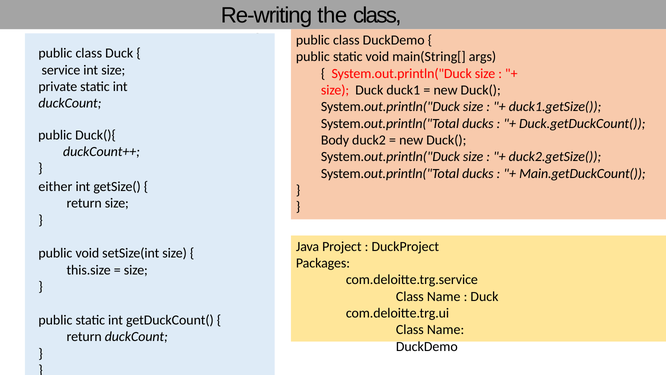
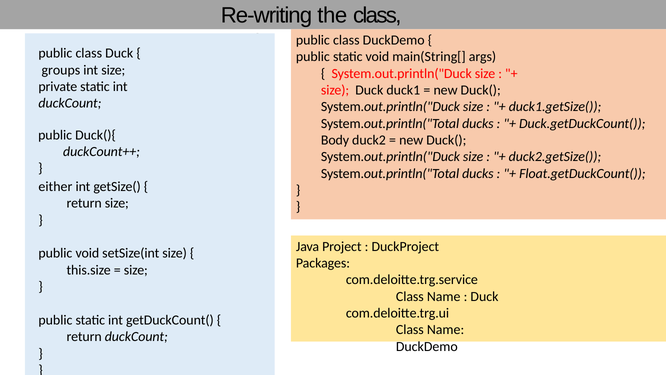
service: service -> groups
Main.getDuckCount(: Main.getDuckCount( -> Float.getDuckCount(
